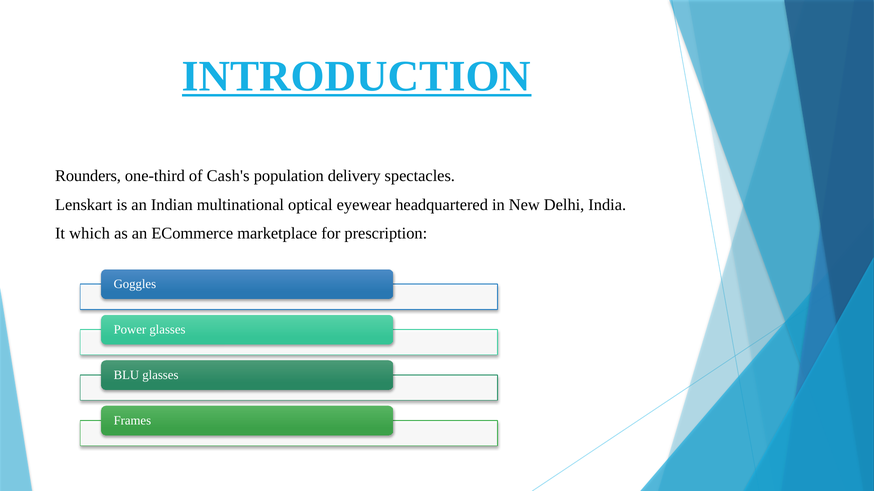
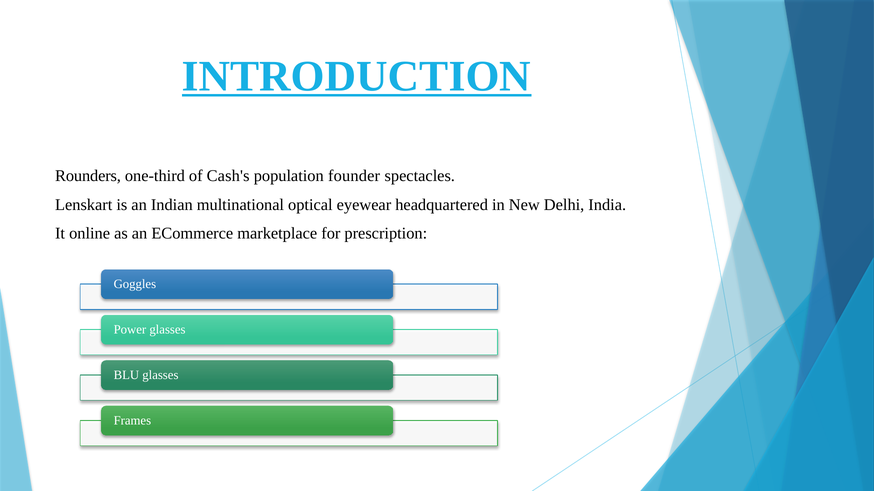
delivery: delivery -> founder
which: which -> online
